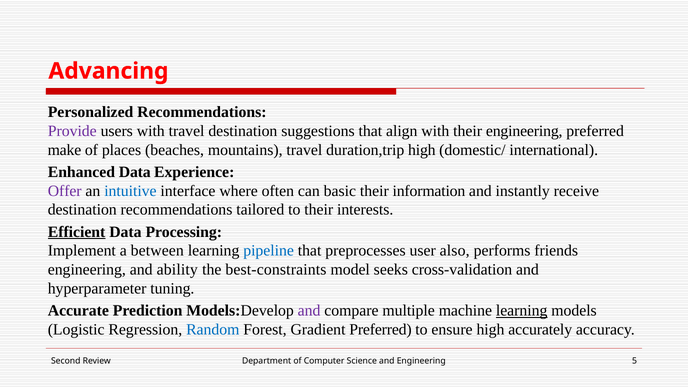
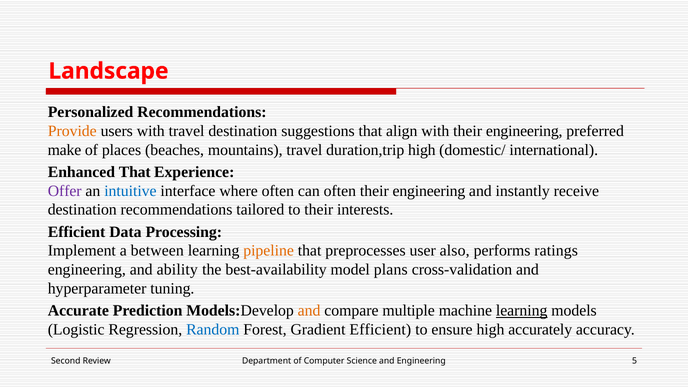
Advancing: Advancing -> Landscape
Provide colour: purple -> orange
Enhanced Data: Data -> That
can basic: basic -> often
information at (429, 191): information -> engineering
Efficient at (77, 232) underline: present -> none
pipeline colour: blue -> orange
friends: friends -> ratings
best-constraints: best-constraints -> best-availability
seeks: seeks -> plans
and at (309, 311) colour: purple -> orange
Gradient Preferred: Preferred -> Efficient
